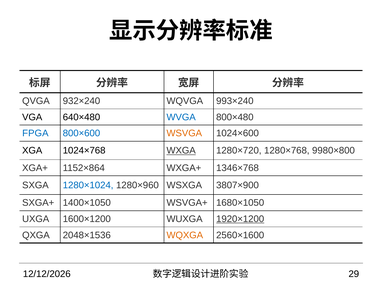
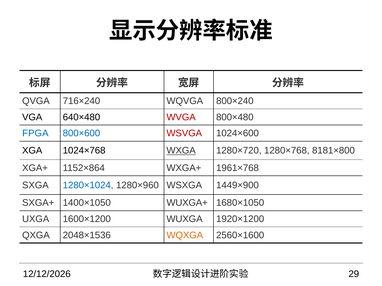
932×240: 932×240 -> 716×240
993×240: 993×240 -> 800×240
WVGA colour: blue -> red
WSVGA colour: orange -> red
9980×800: 9980×800 -> 8181×800
1346×768: 1346×768 -> 1961×768
3807×900: 3807×900 -> 1449×900
WSVGA+: WSVGA+ -> WUXGA+
1920×1200 underline: present -> none
